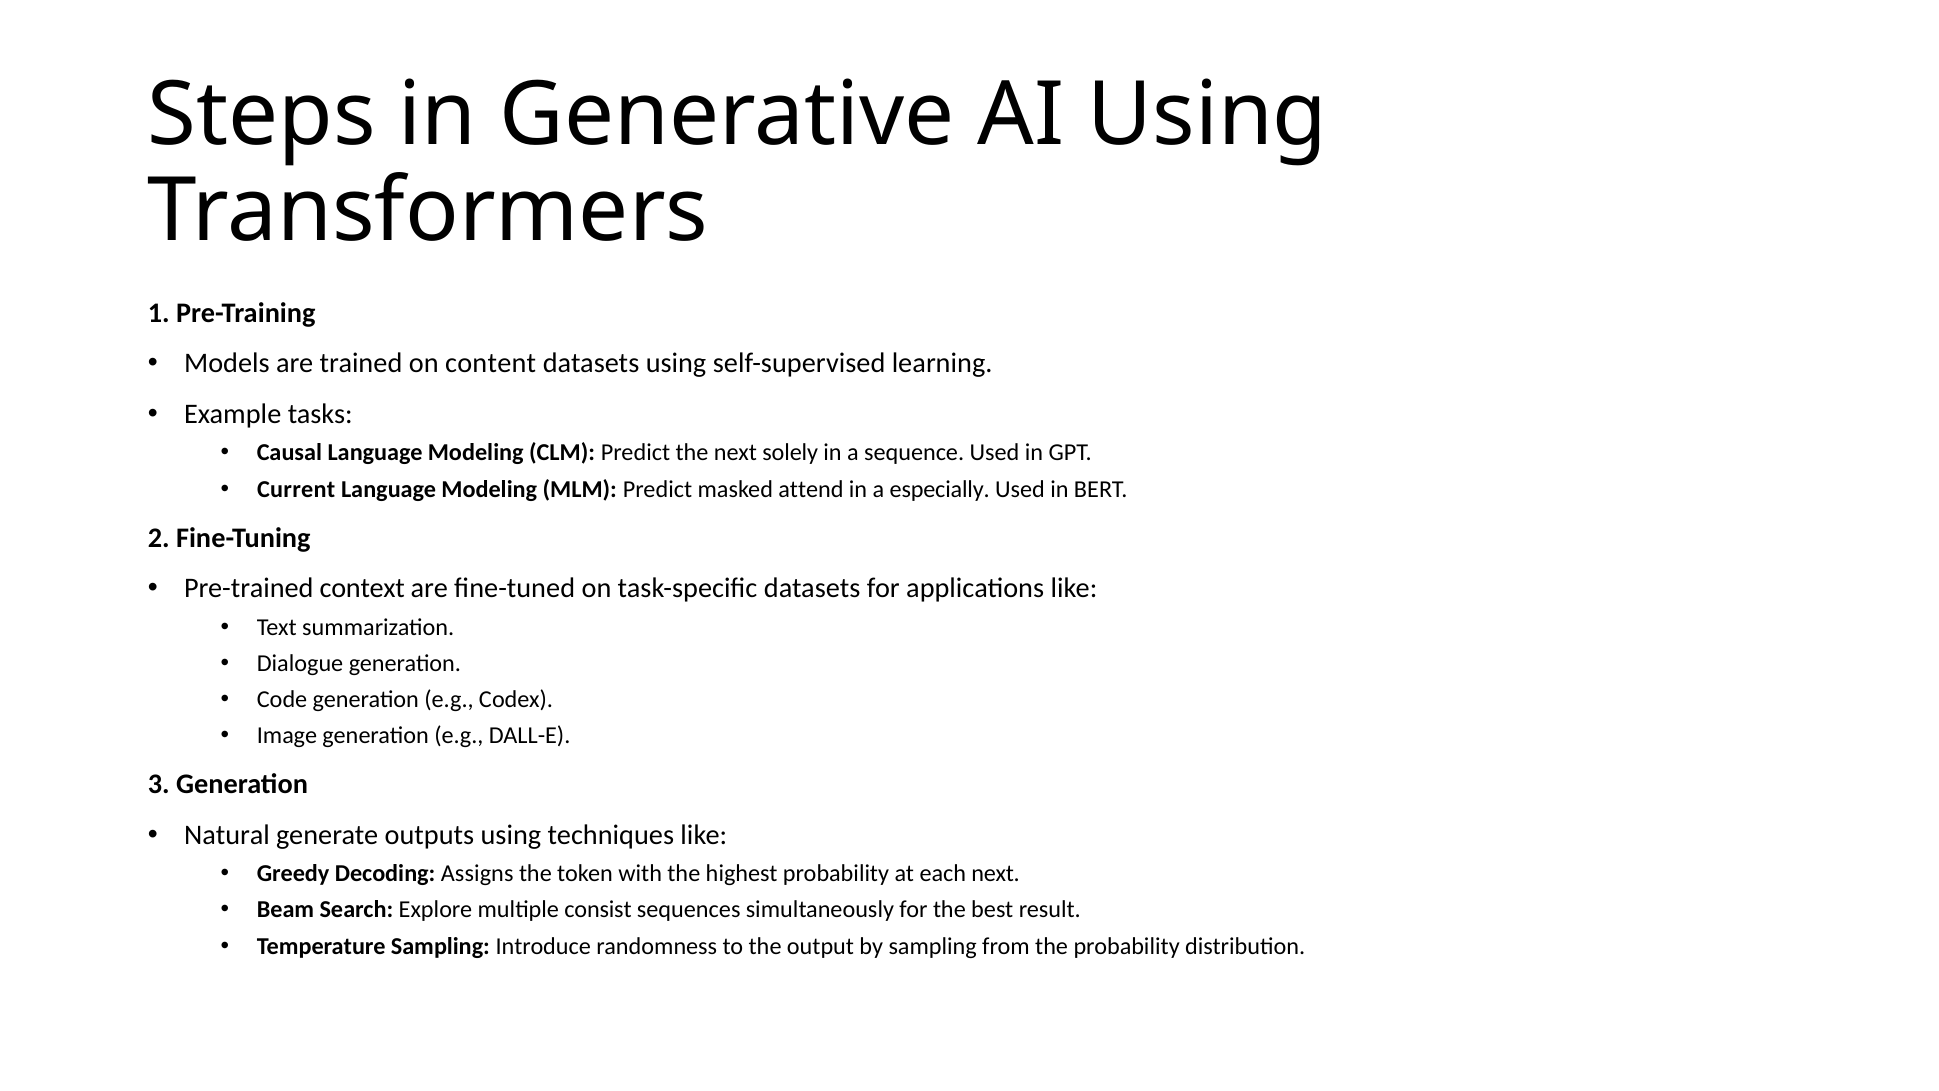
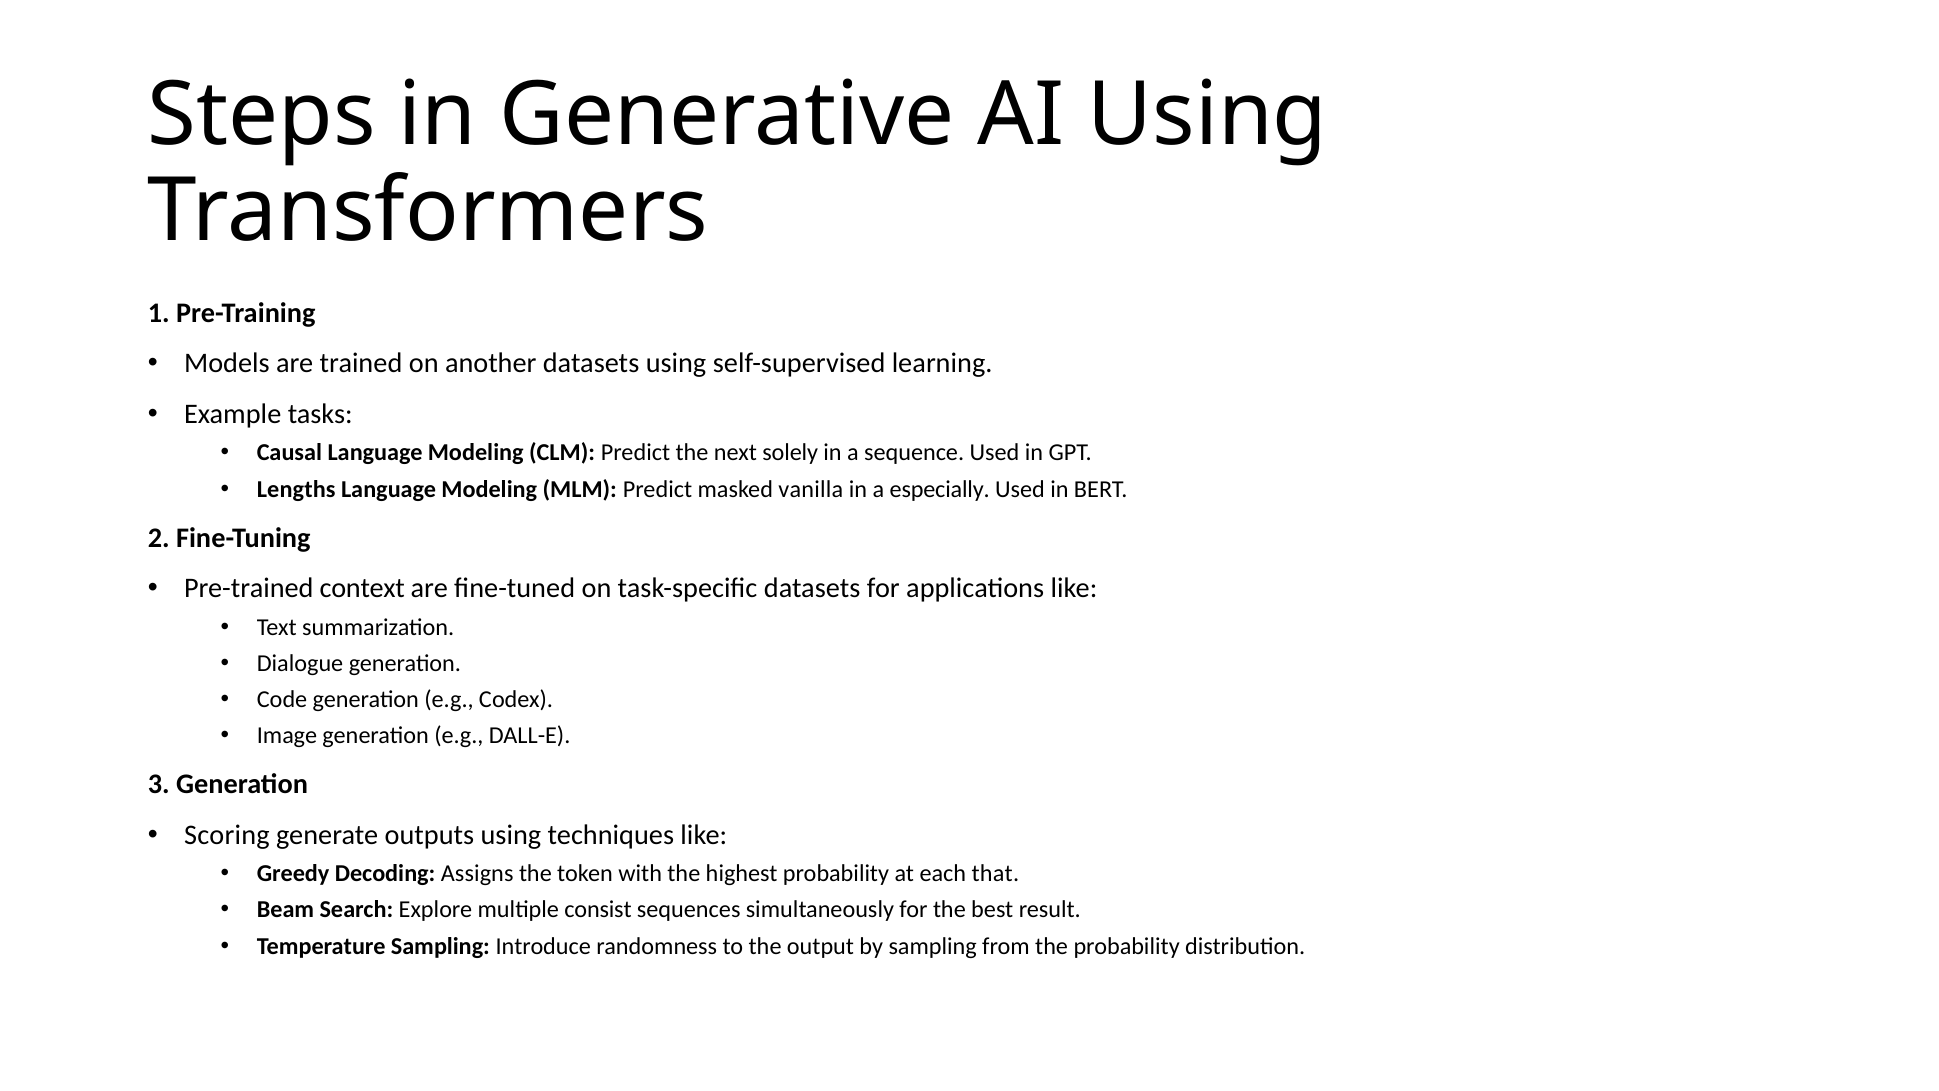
content: content -> another
Current: Current -> Lengths
attend: attend -> vanilla
Natural: Natural -> Scoring
each next: next -> that
